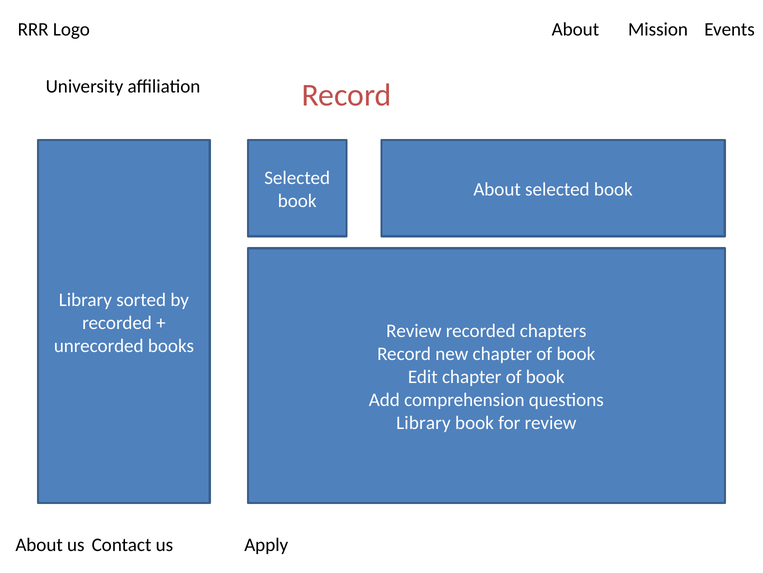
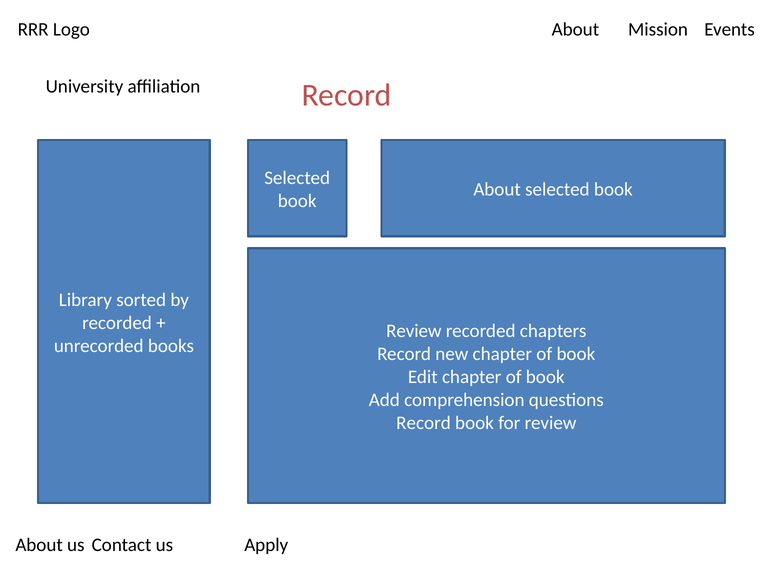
Library at (423, 422): Library -> Record
